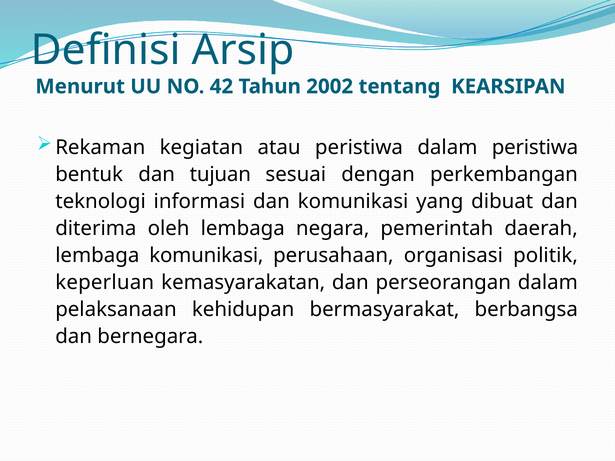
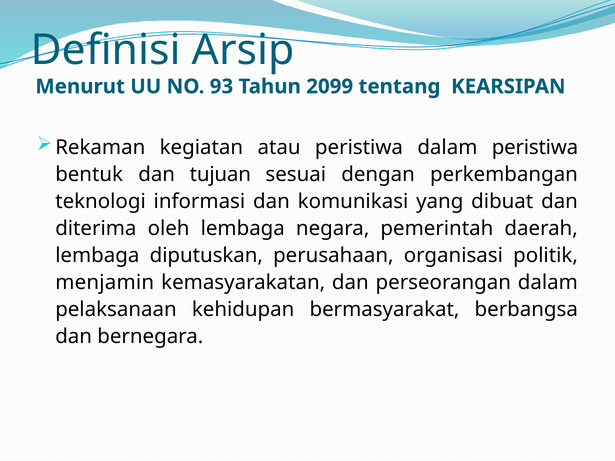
42: 42 -> 93
2002: 2002 -> 2099
lembaga komunikasi: komunikasi -> diputuskan
keperluan: keperluan -> menjamin
